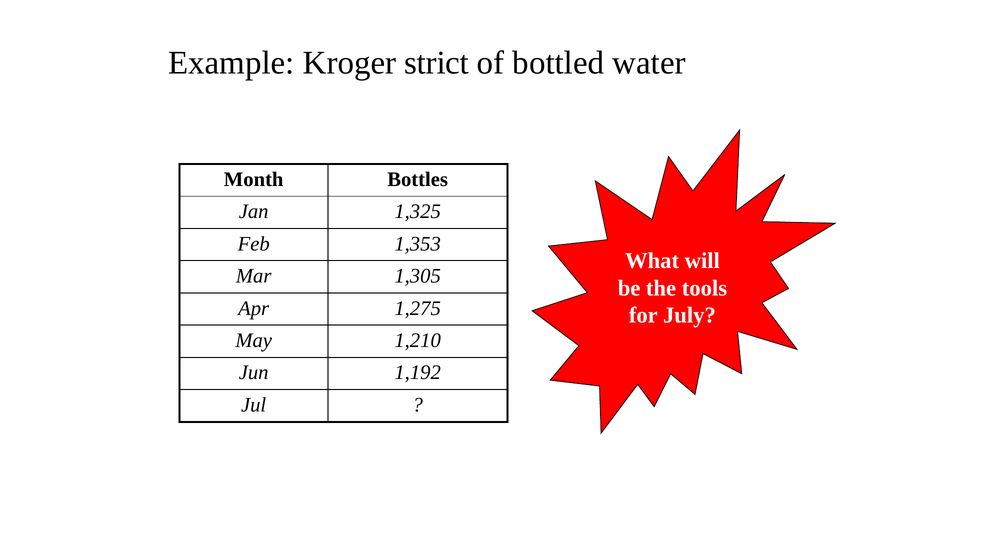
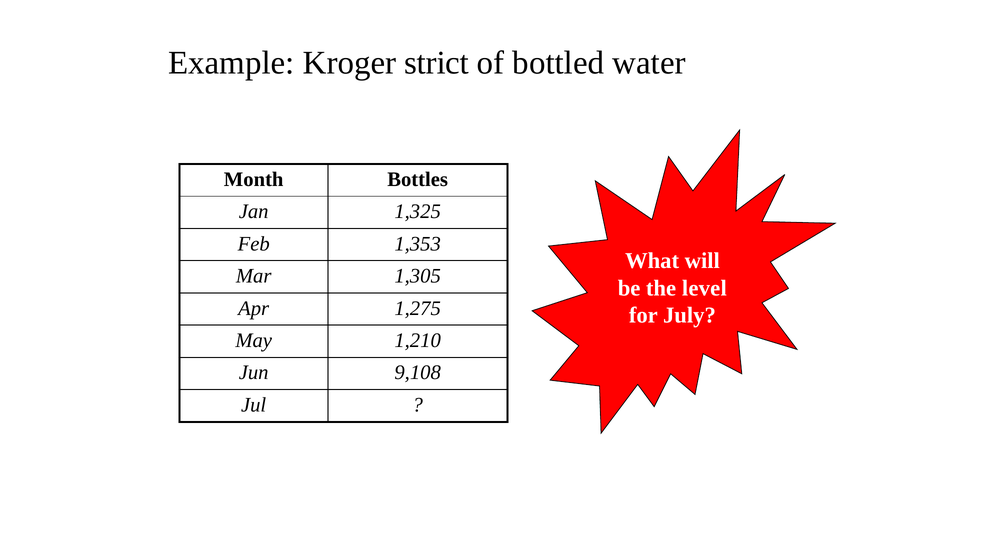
tools: tools -> level
1,192: 1,192 -> 9,108
